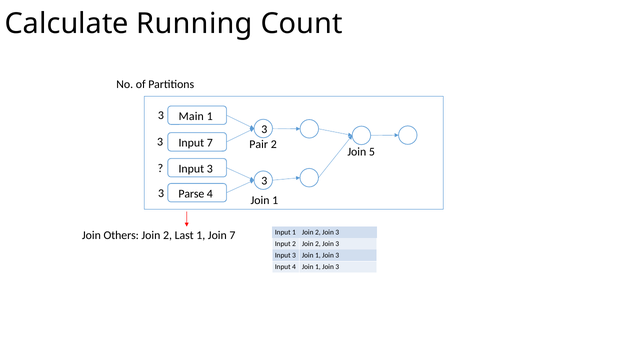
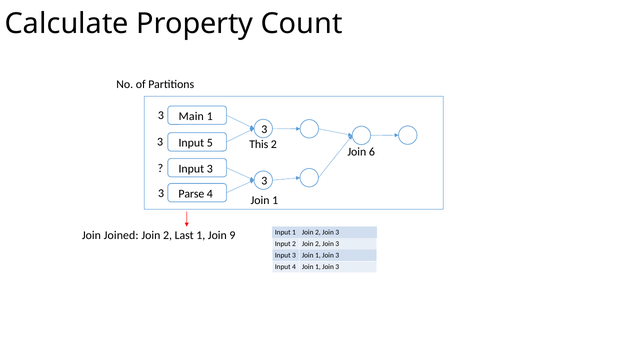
Running: Running -> Property
Input 7: 7 -> 5
Pair: Pair -> This
5: 5 -> 6
Others: Others -> Joined
Join 7: 7 -> 9
